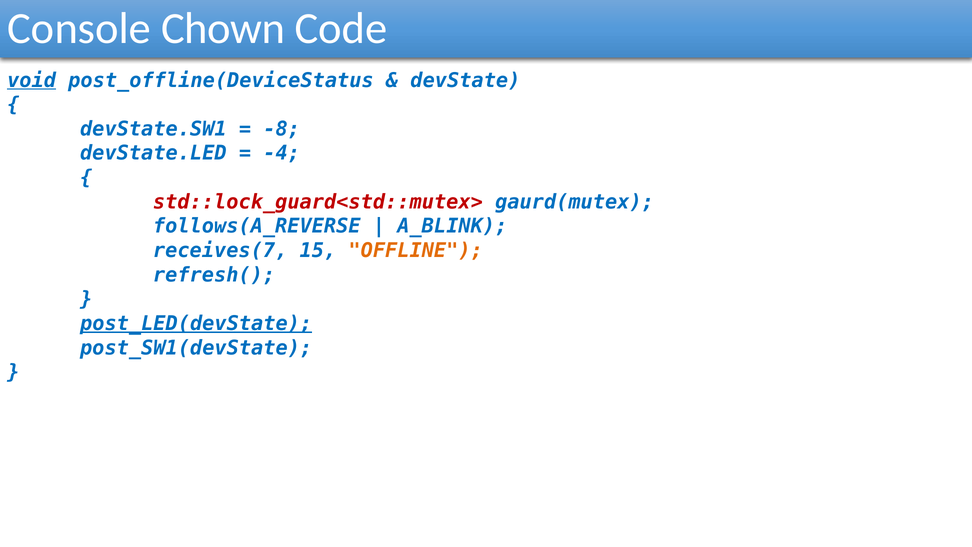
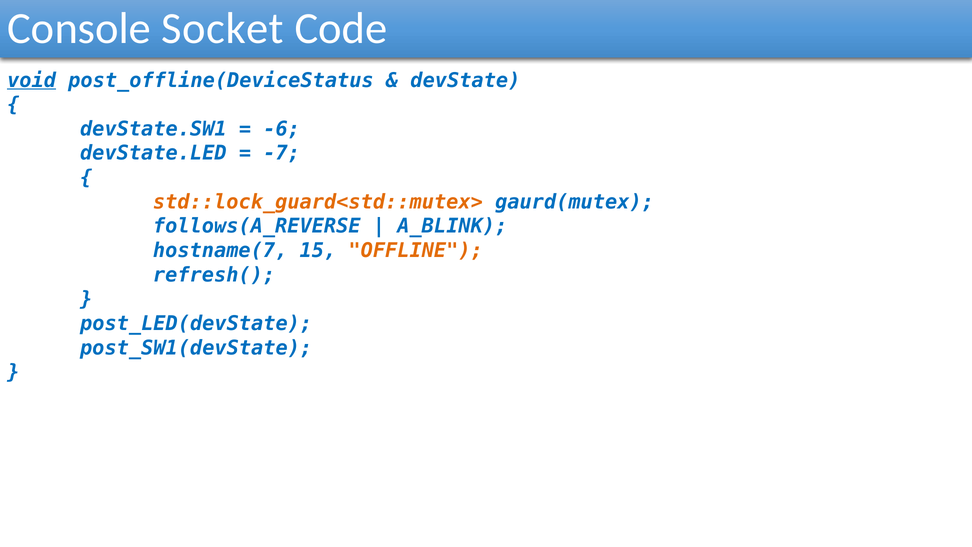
Chown: Chown -> Socket
-8: -8 -> -6
-4: -4 -> -7
std::lock_guard<std::mutex> colour: red -> orange
receives(7: receives(7 -> hostname(7
post_LED(devState underline: present -> none
